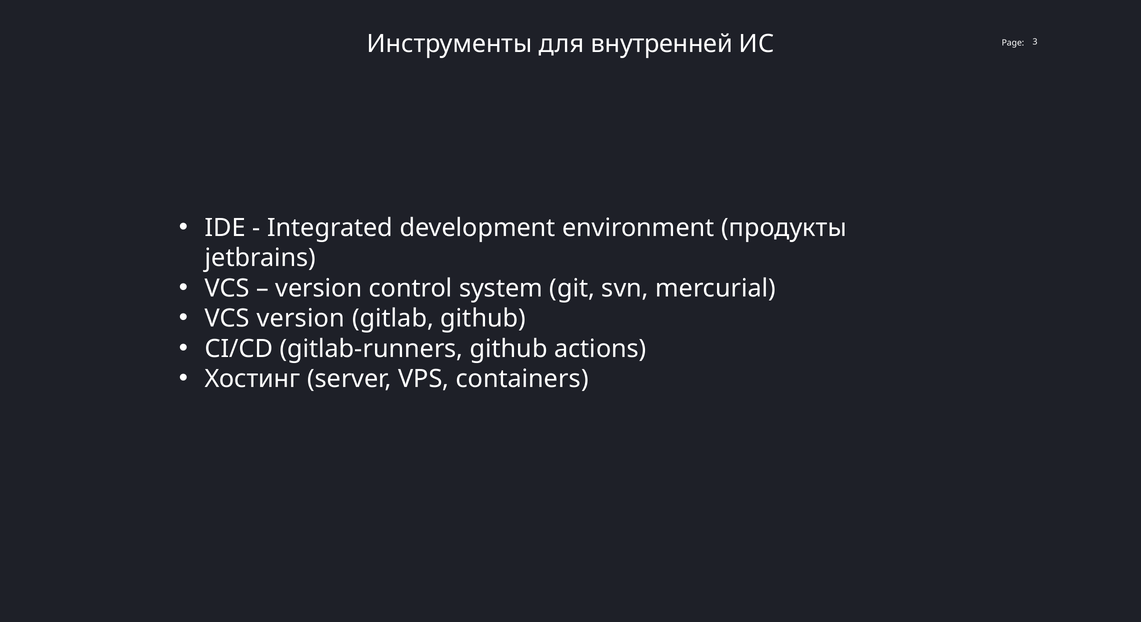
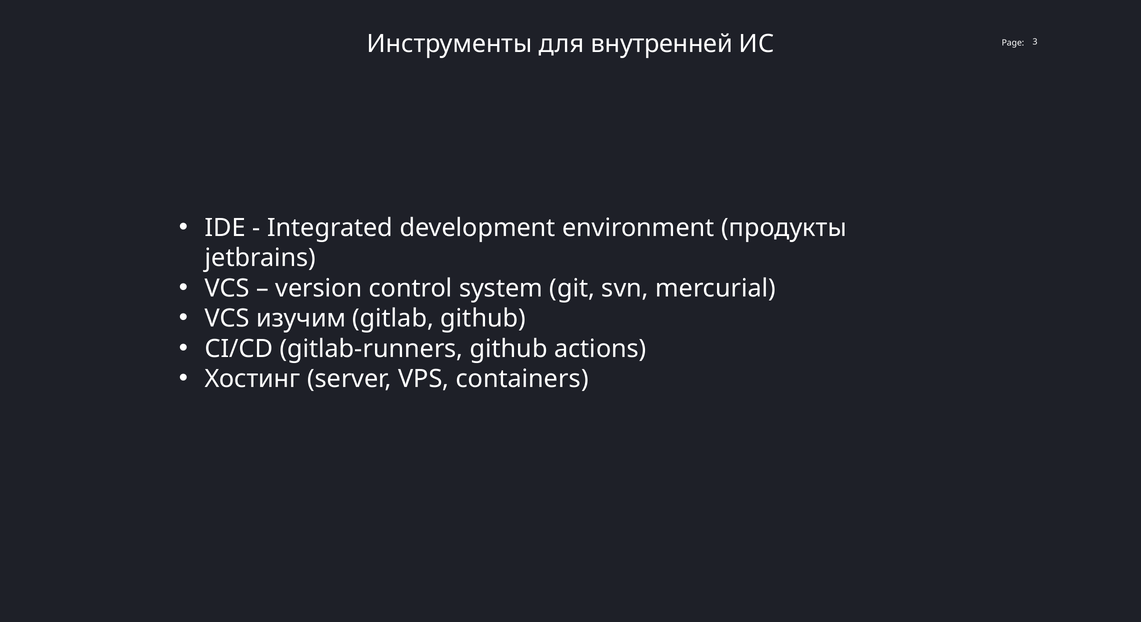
VCS version: version -> изучим
